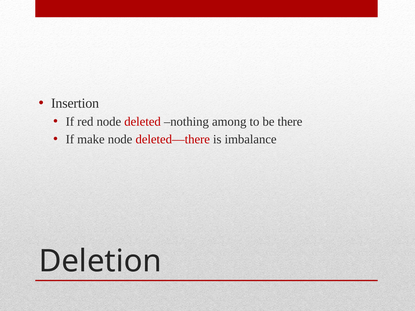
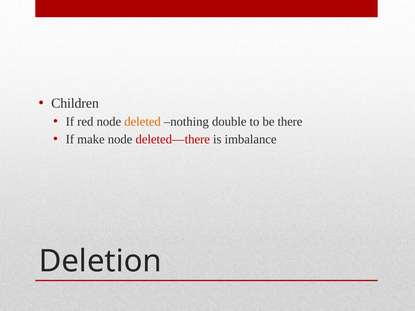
Insertion: Insertion -> Children
deleted colour: red -> orange
among: among -> double
